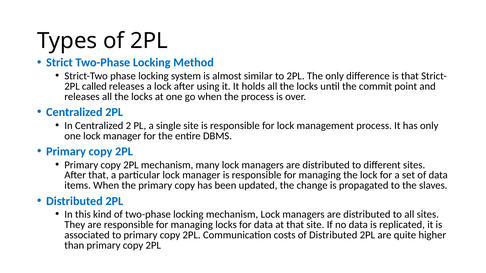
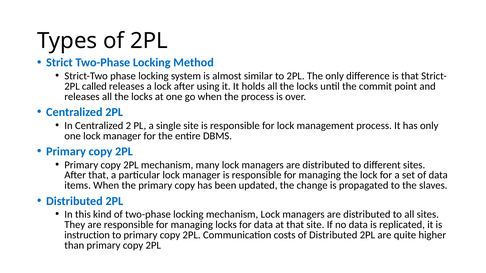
associated: associated -> instruction
